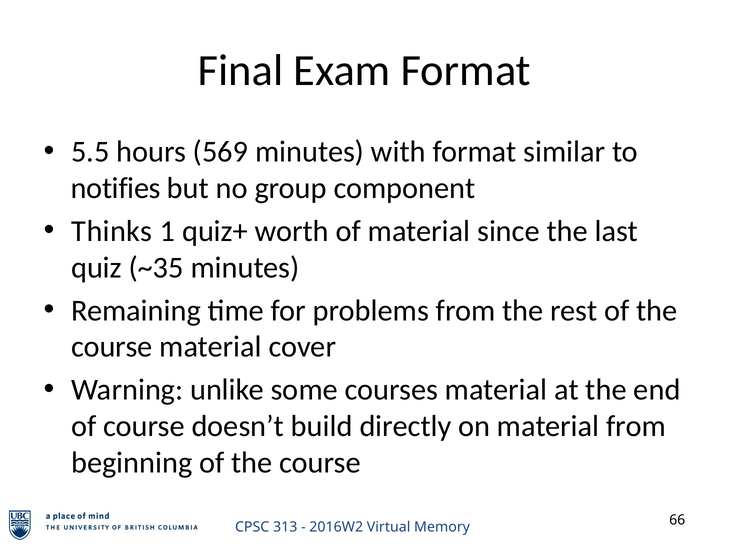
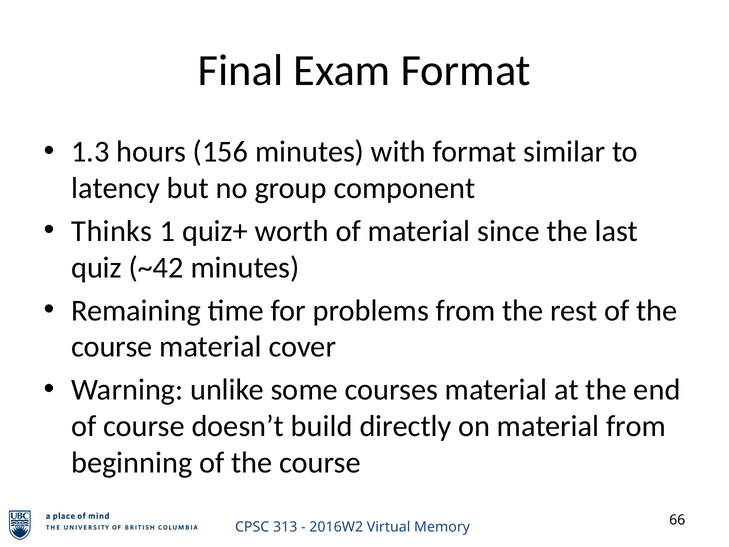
5.5: 5.5 -> 1.3
569: 569 -> 156
notifies: notifies -> latency
~35: ~35 -> ~42
